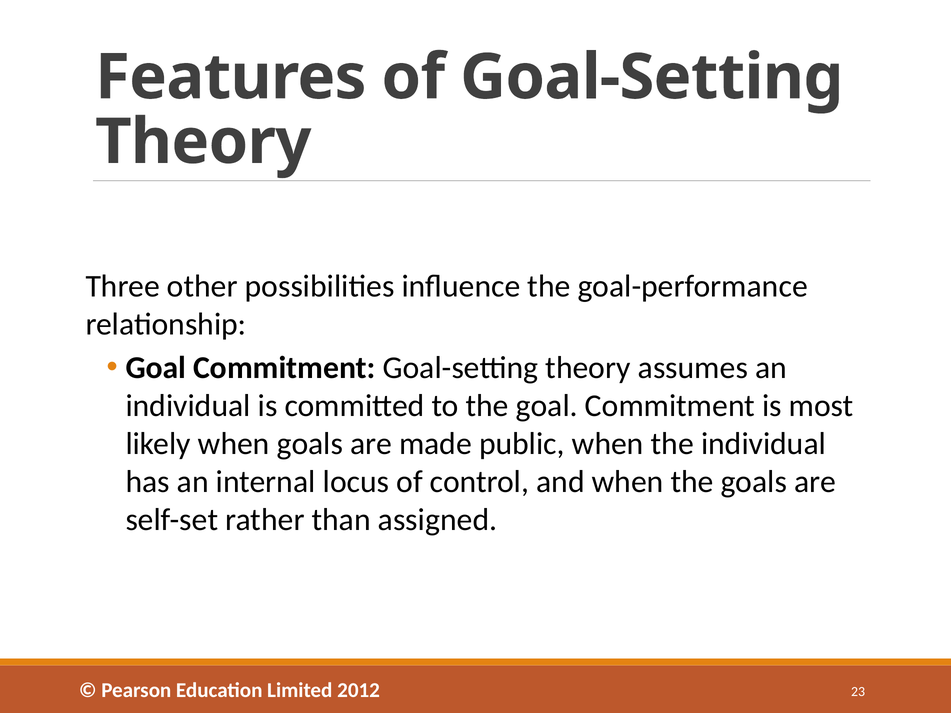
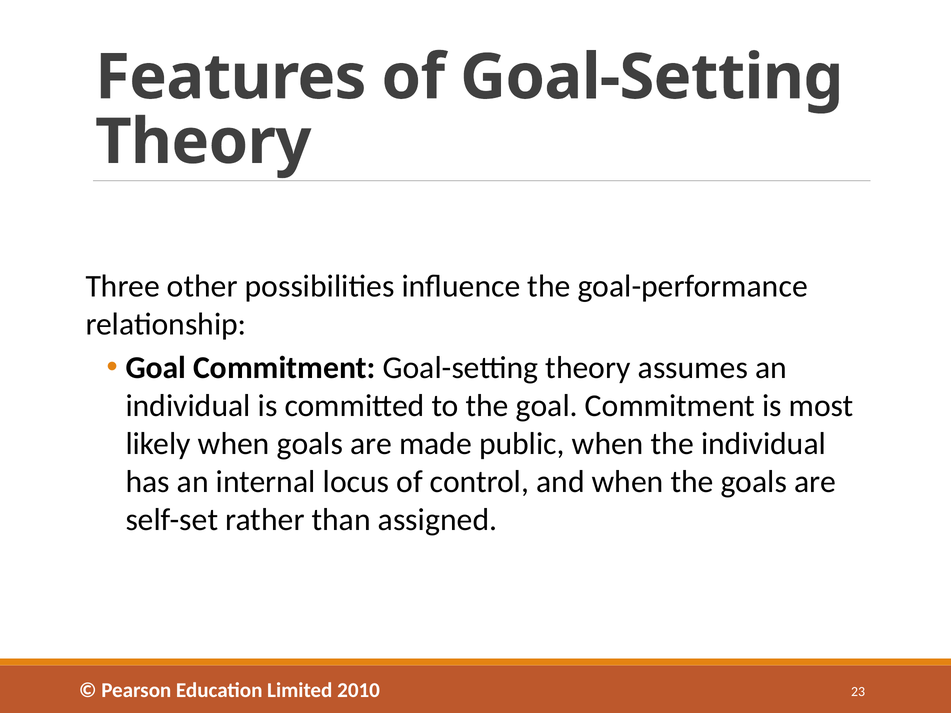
2012: 2012 -> 2010
